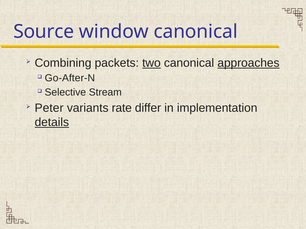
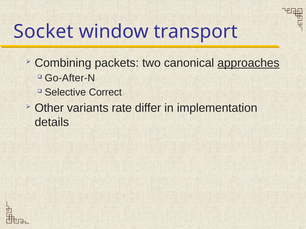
Source: Source -> Socket
window canonical: canonical -> transport
two underline: present -> none
Stream: Stream -> Correct
Peter: Peter -> Other
details underline: present -> none
